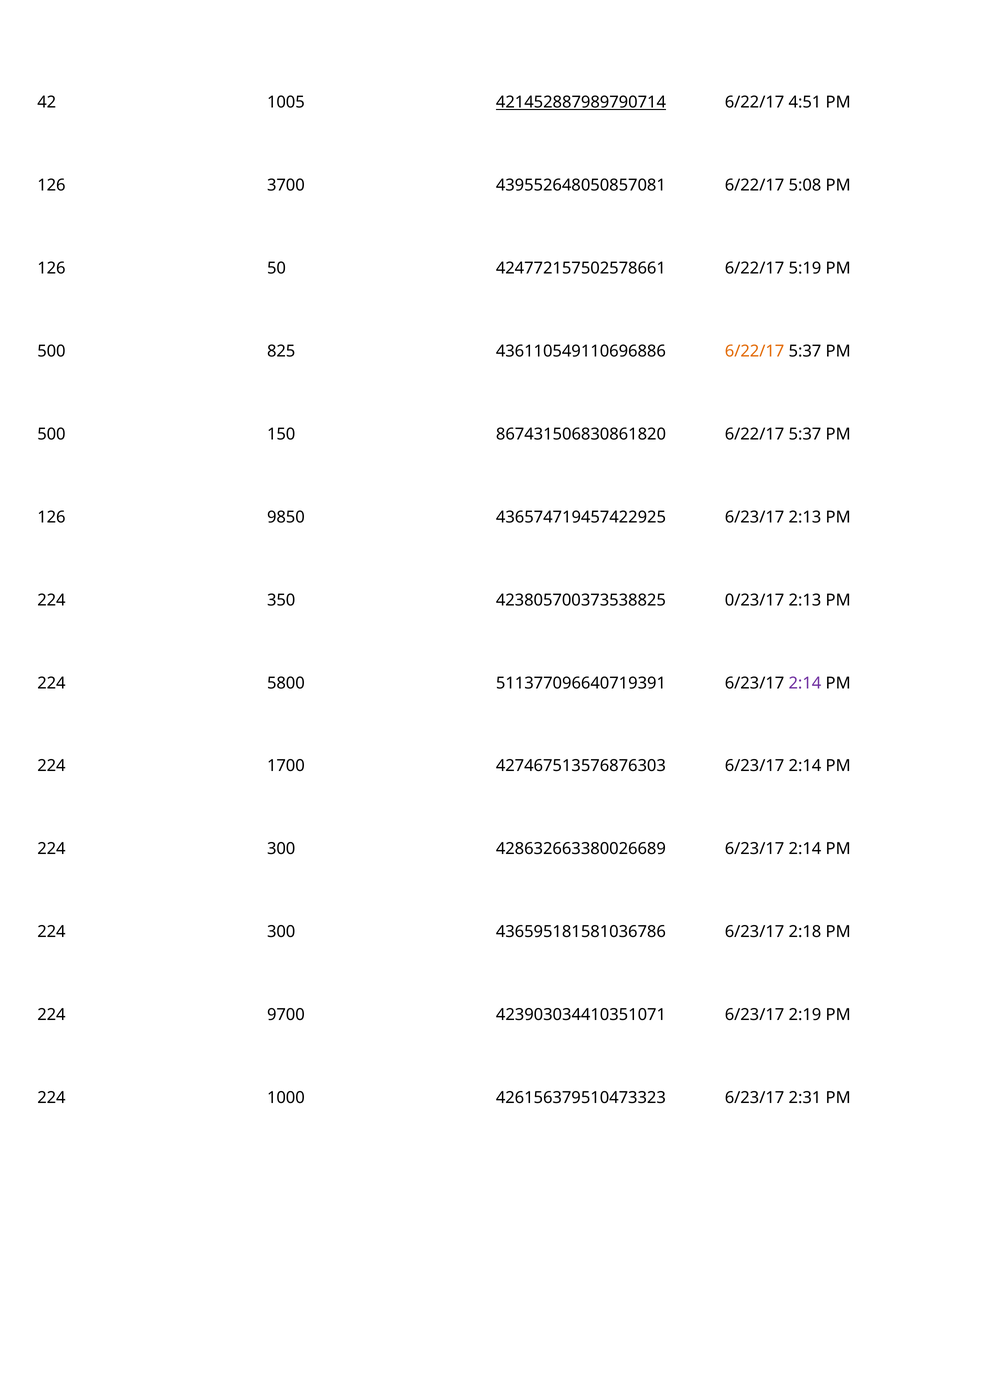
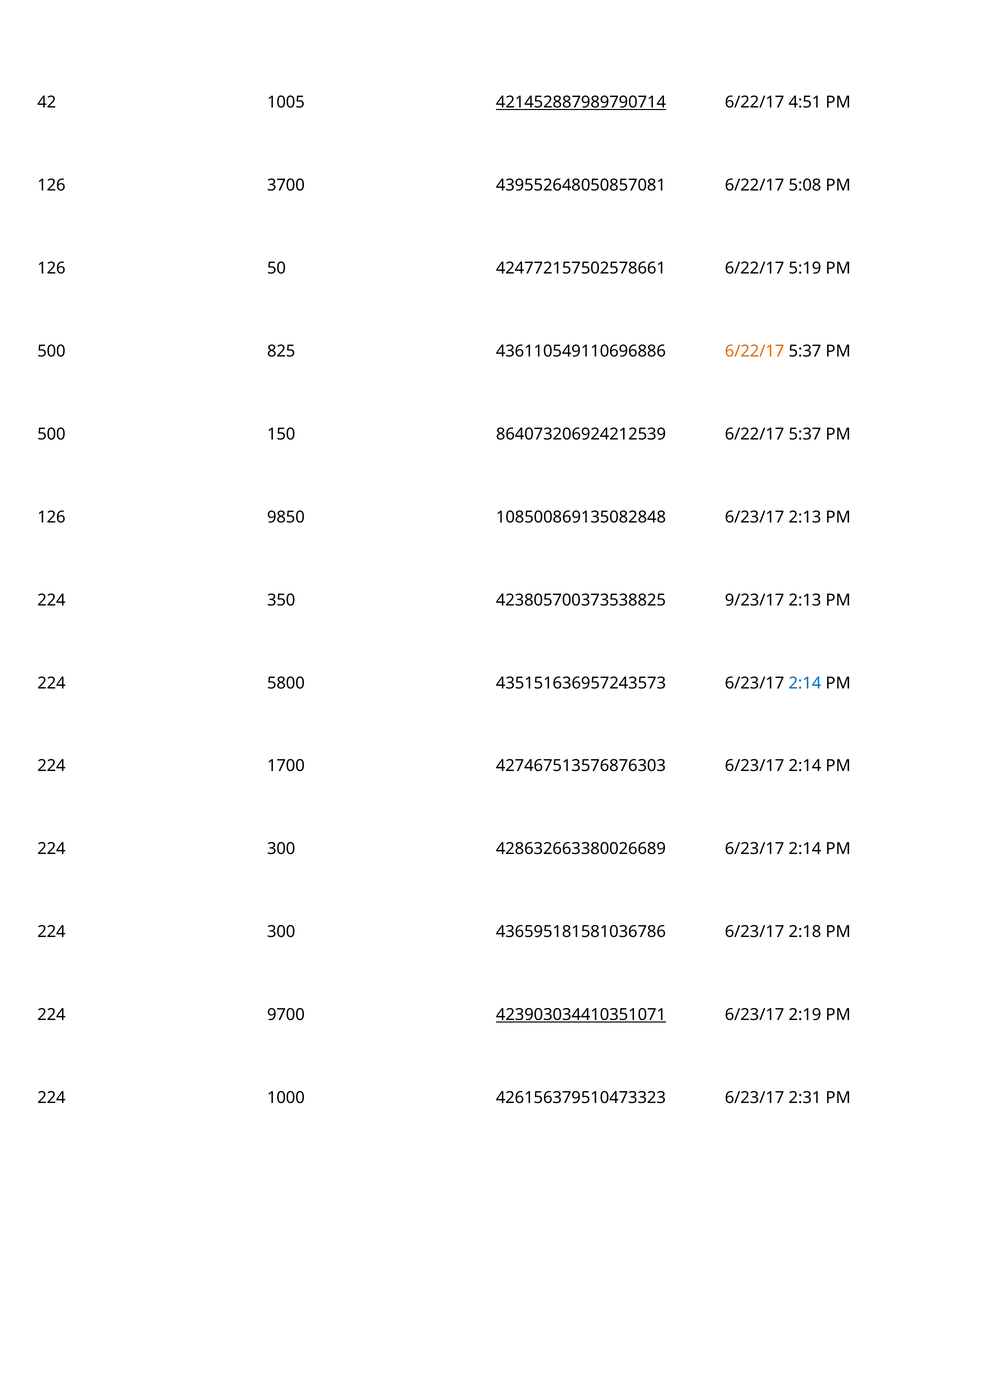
867431506830861820: 867431506830861820 -> 864073206924212539
436574719457422925: 436574719457422925 -> 108500869135082848
0/23/17: 0/23/17 -> 9/23/17
511377096640719391: 511377096640719391 -> 435151636957243573
2:14 at (805, 683) colour: purple -> blue
423903034410351071 underline: none -> present
